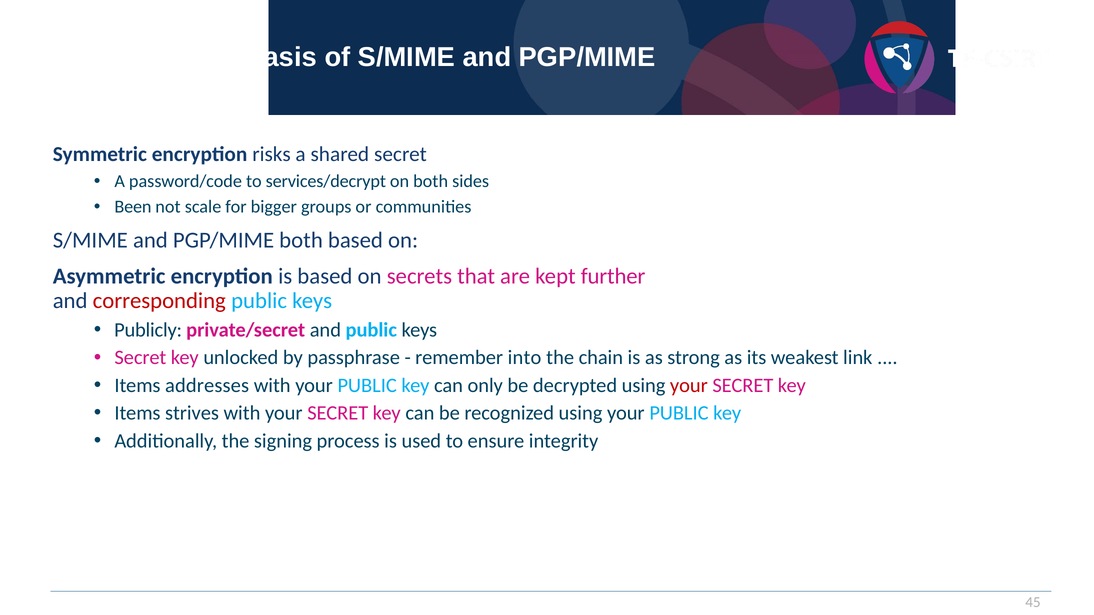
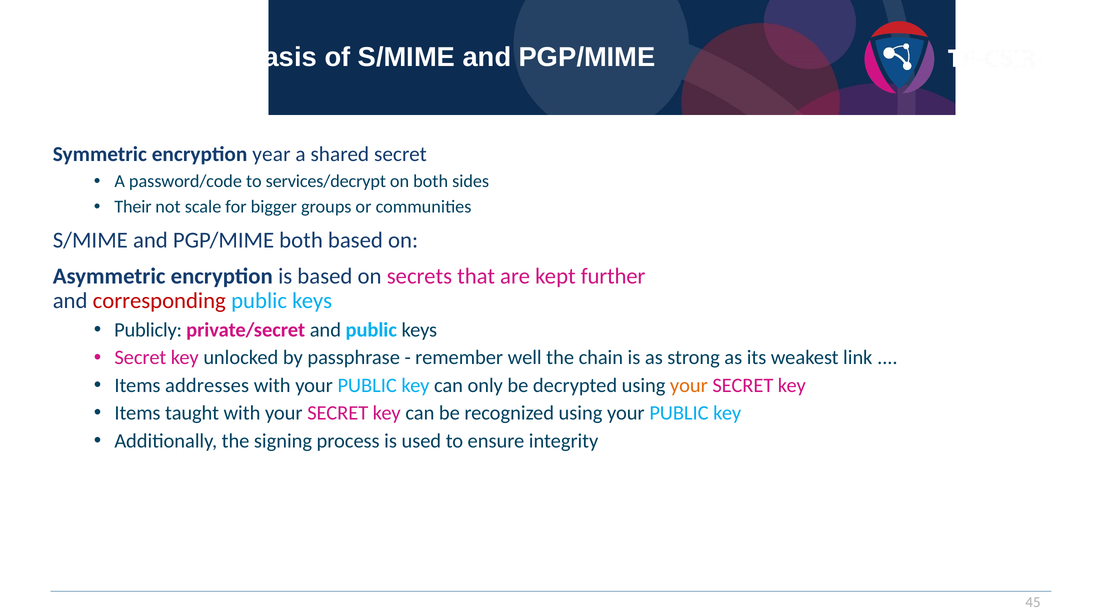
risks: risks -> year
Been: Been -> Their
into: into -> well
your at (689, 386) colour: red -> orange
strives: strives -> taught
